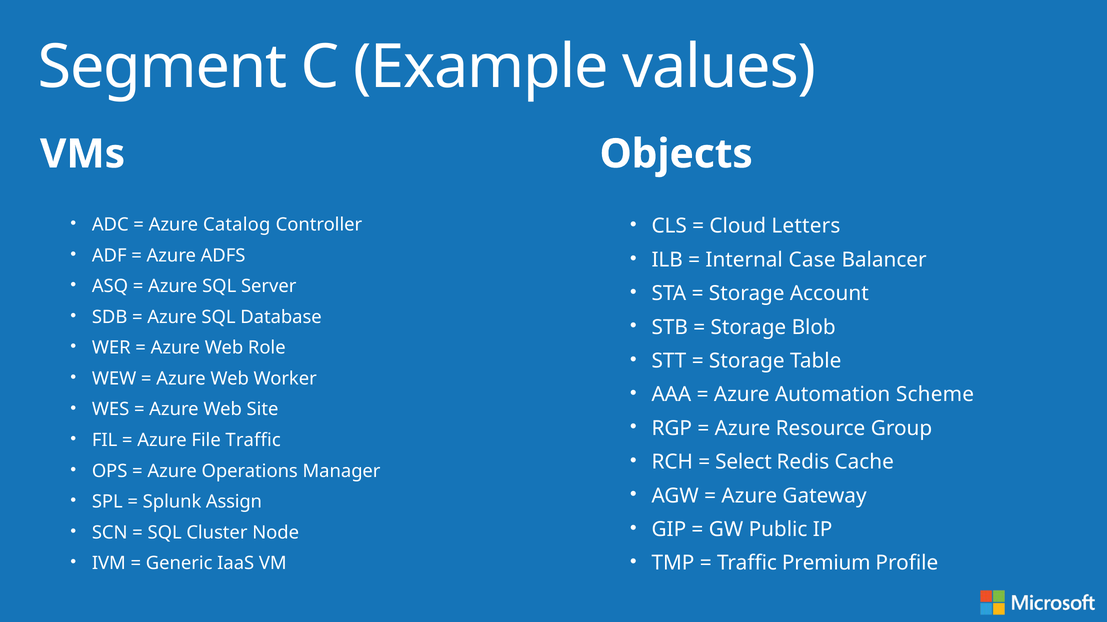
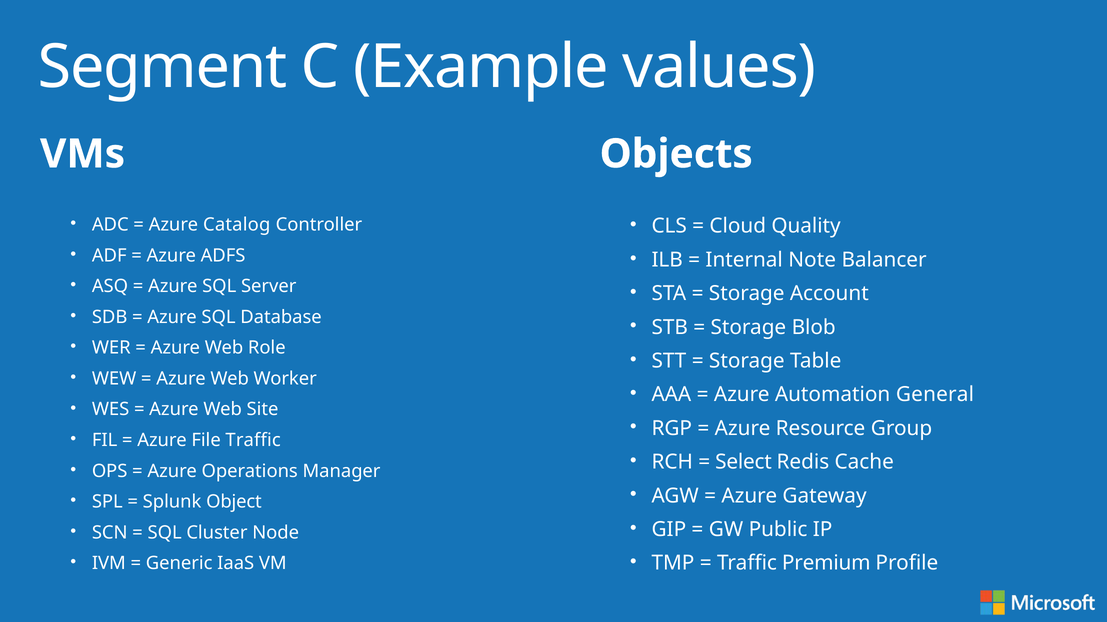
Letters: Letters -> Quality
Case: Case -> Note
Scheme: Scheme -> General
Assign: Assign -> Object
